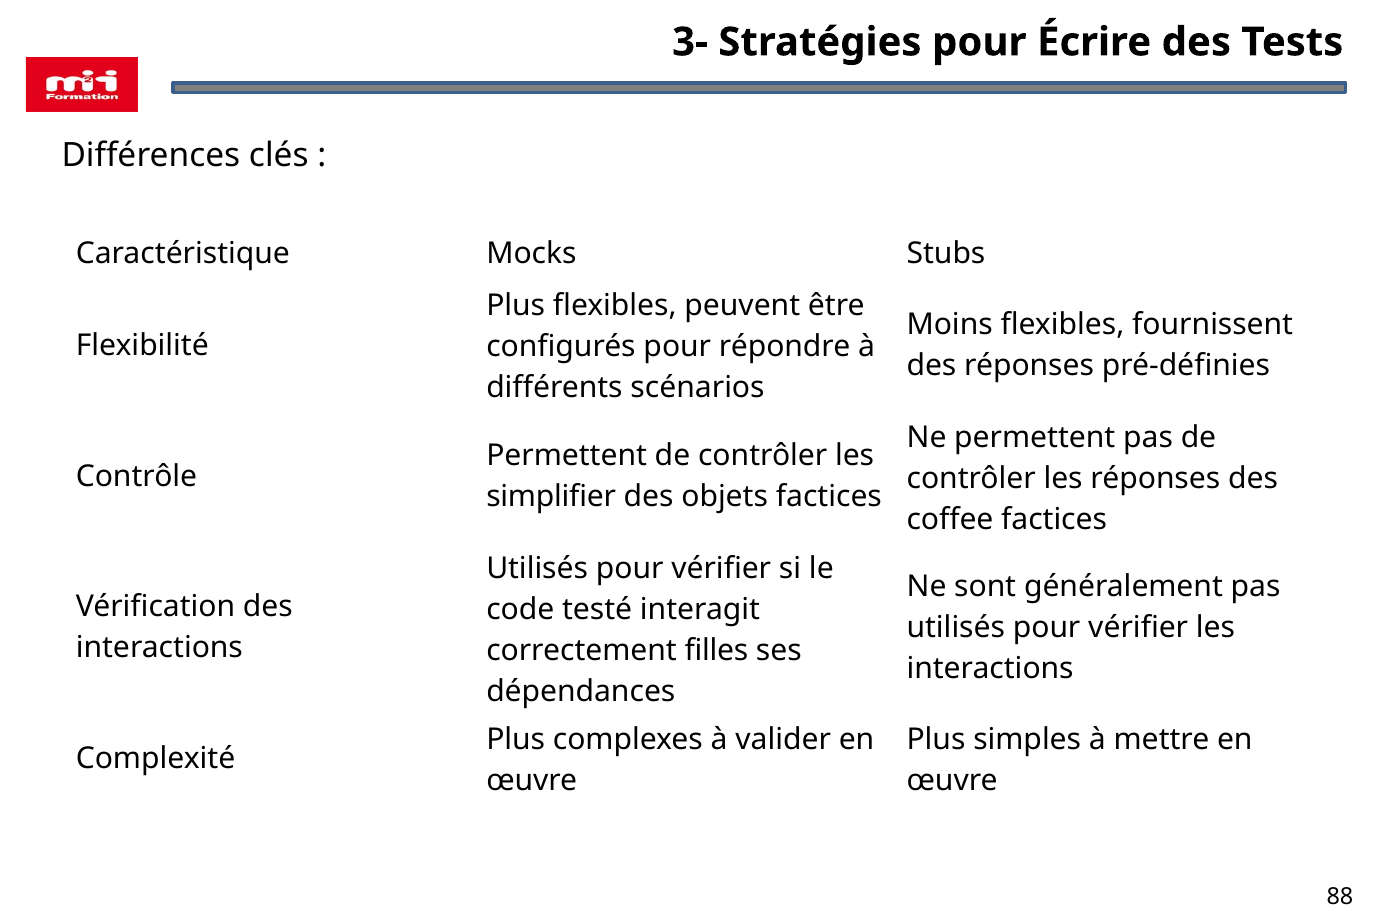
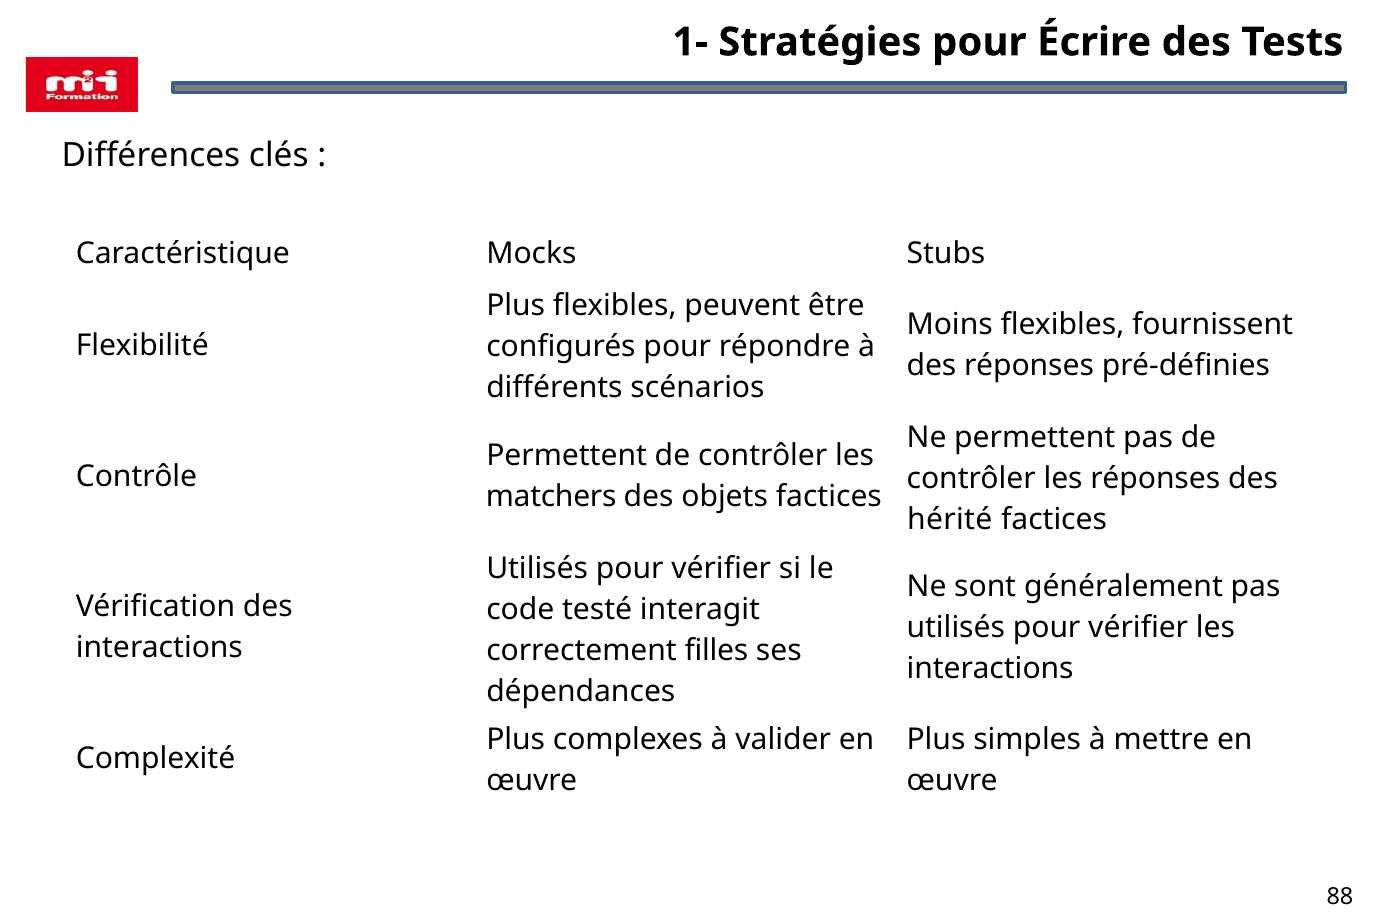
3-: 3- -> 1-
simplifier: simplifier -> matchers
coffee: coffee -> hérité
